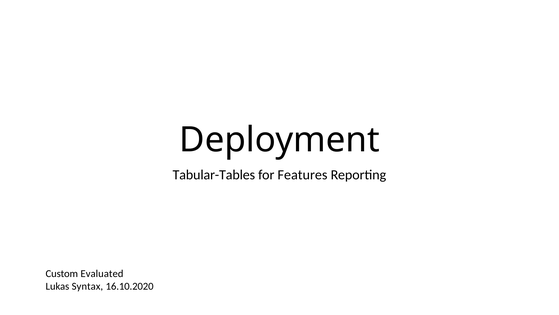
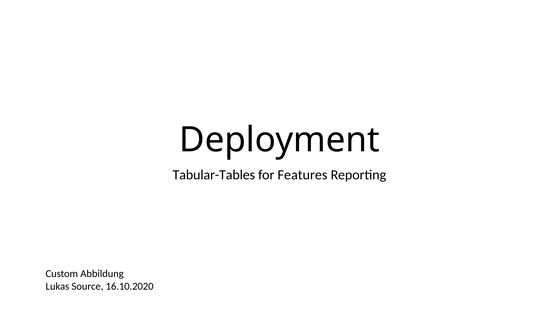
Evaluated: Evaluated -> Abbildung
Syntax: Syntax -> Source
